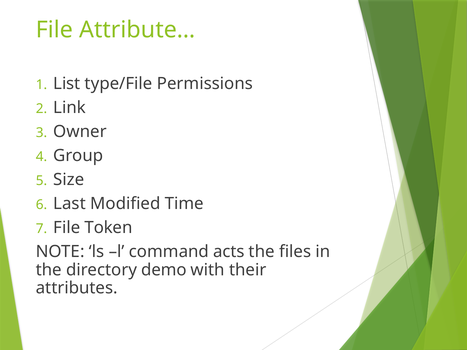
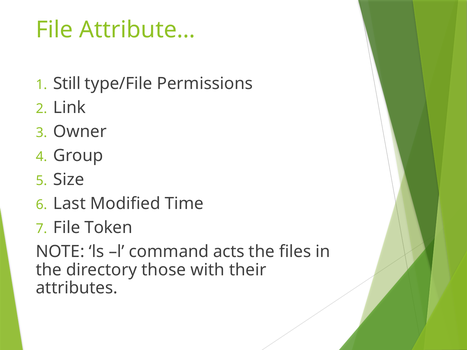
List: List -> Still
demo: demo -> those
